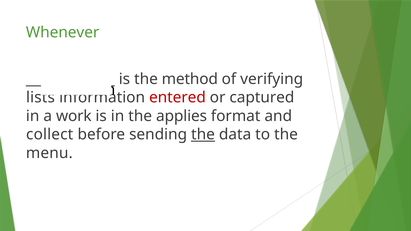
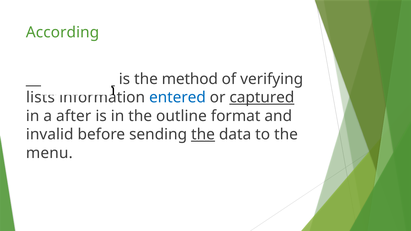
Whenever: Whenever -> According
entered colour: red -> blue
captured underline: none -> present
work: work -> after
applies: applies -> outline
collect: collect -> invalid
